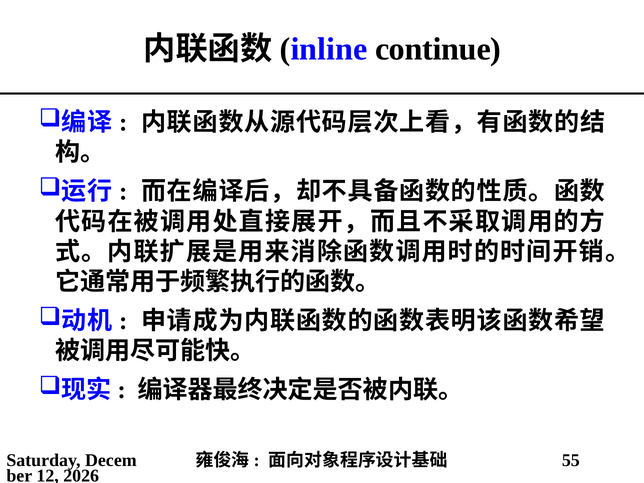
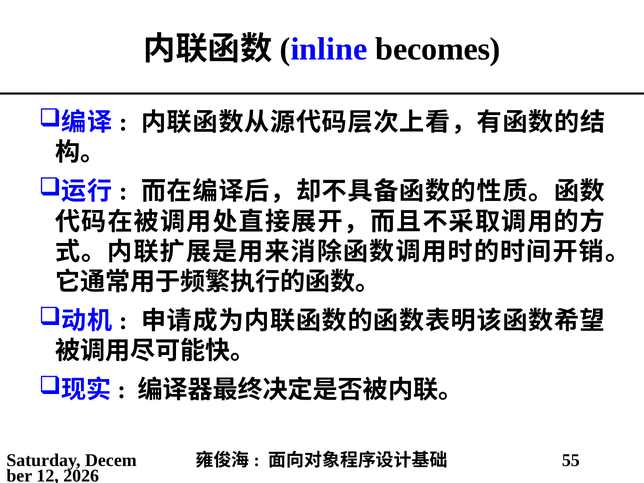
continue: continue -> becomes
